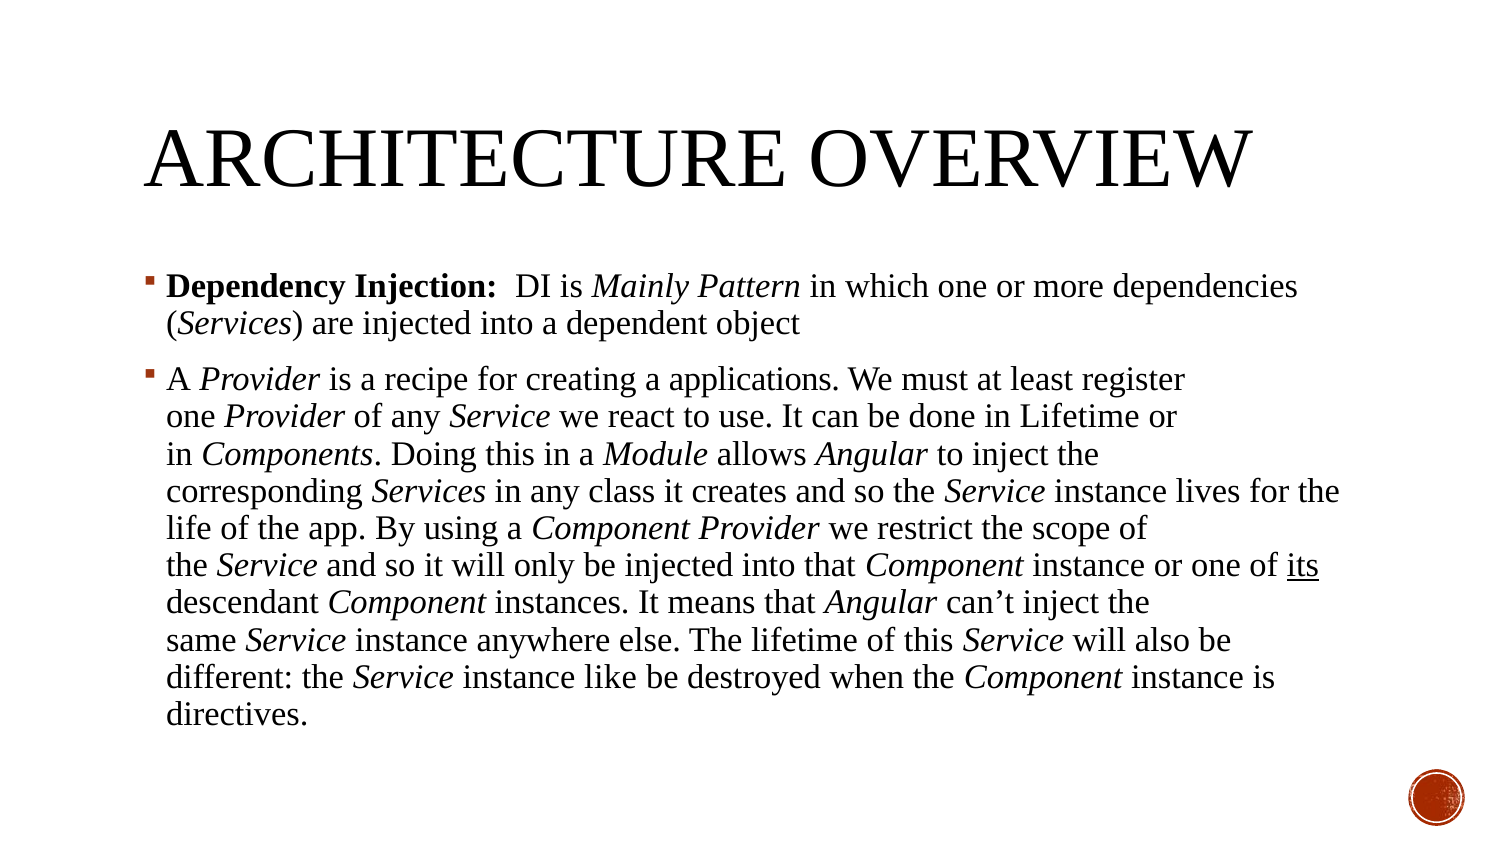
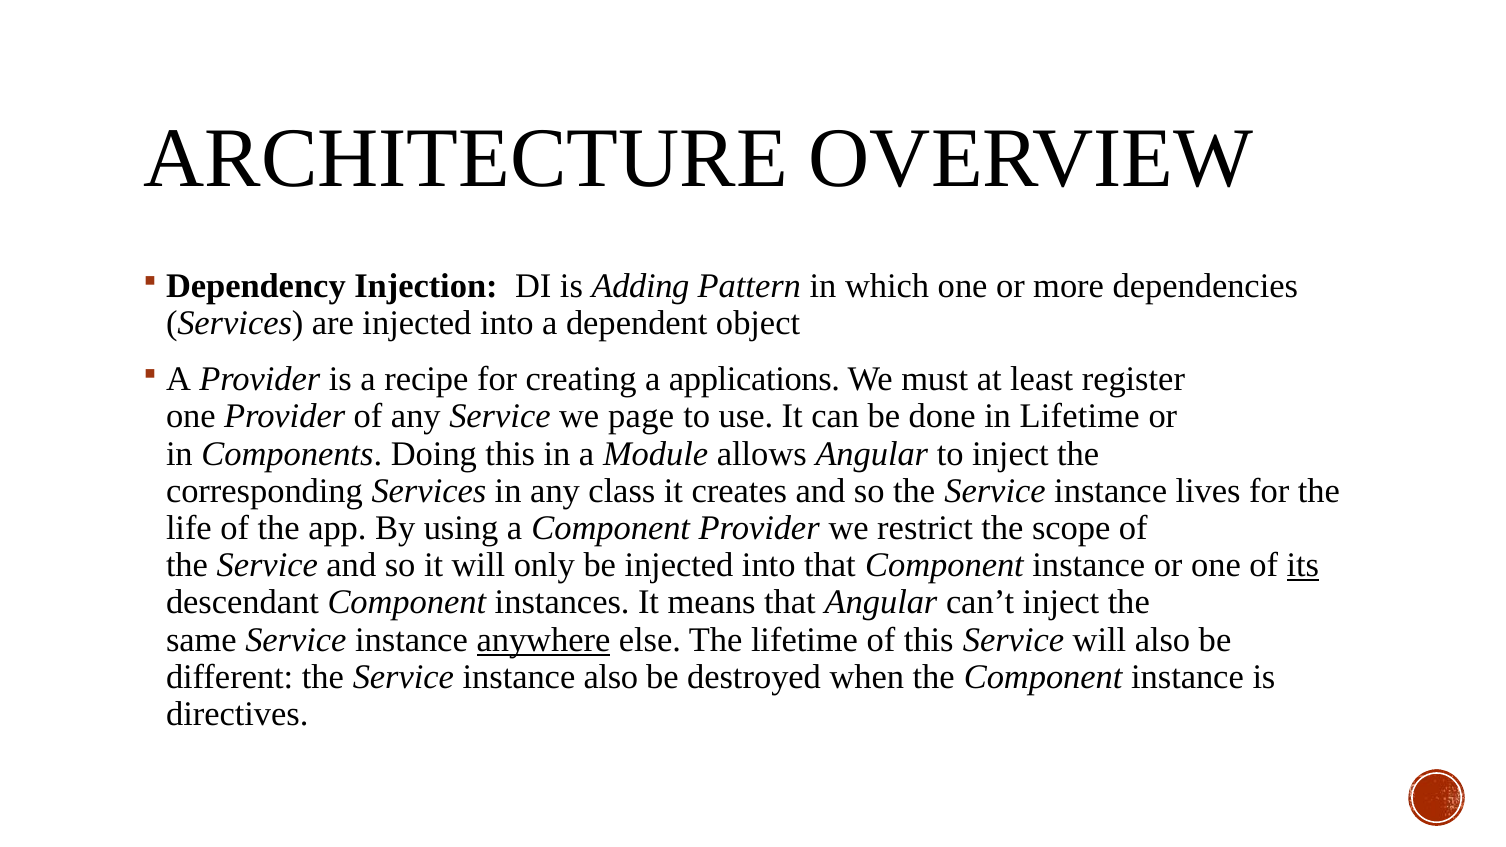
Mainly: Mainly -> Adding
react: react -> page
anywhere underline: none -> present
instance like: like -> also
